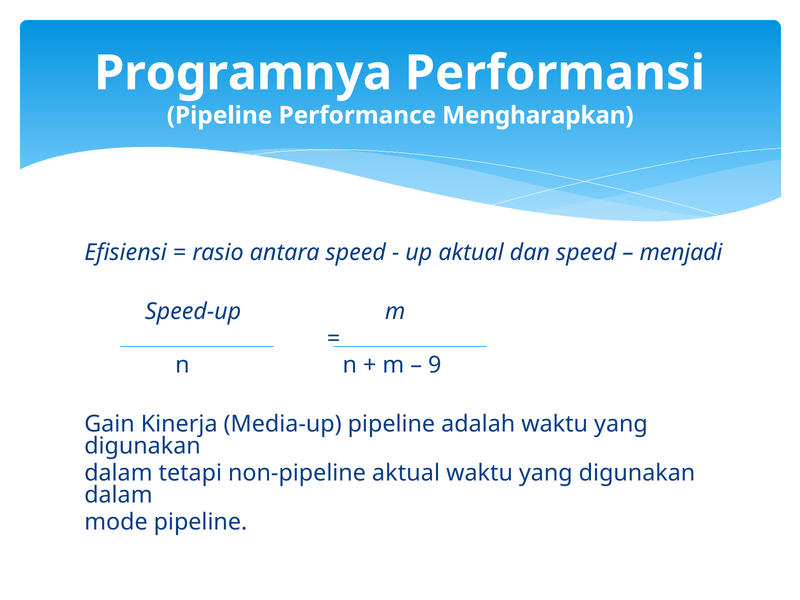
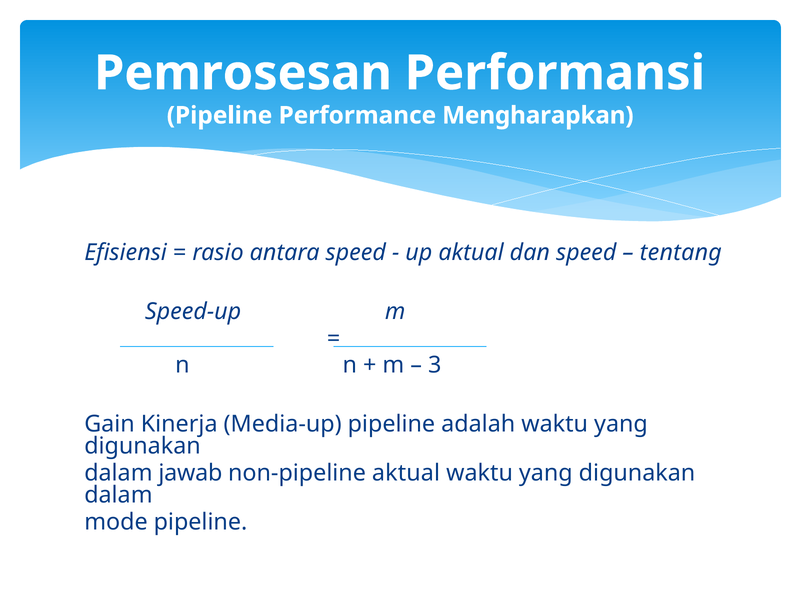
Programnya: Programnya -> Pemrosesan
menjadi: menjadi -> tentang
9: 9 -> 3
tetapi: tetapi -> jawab
